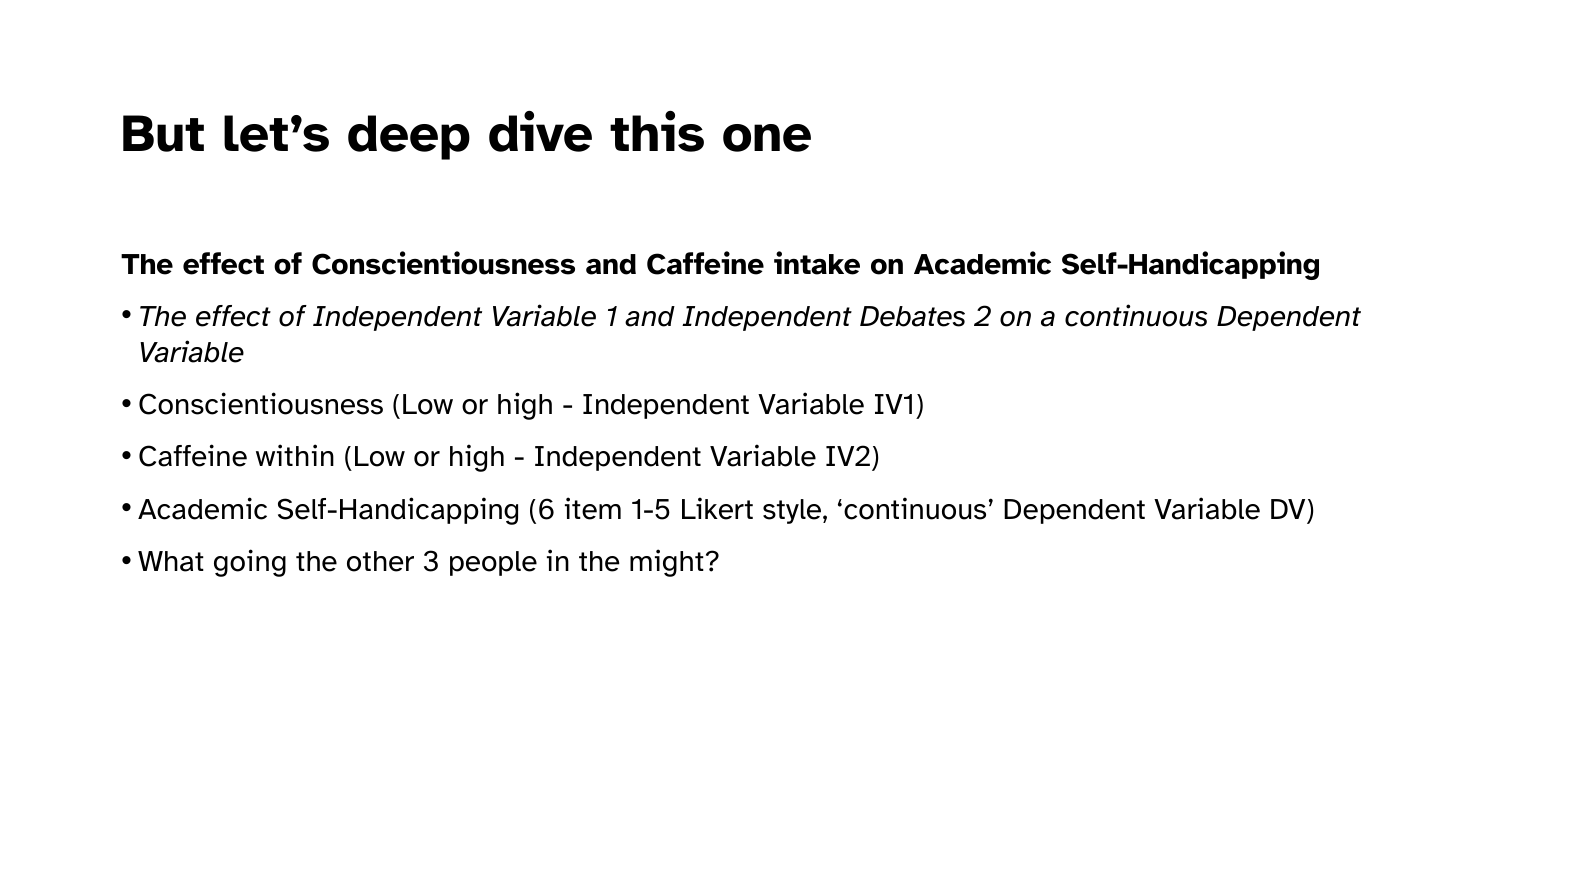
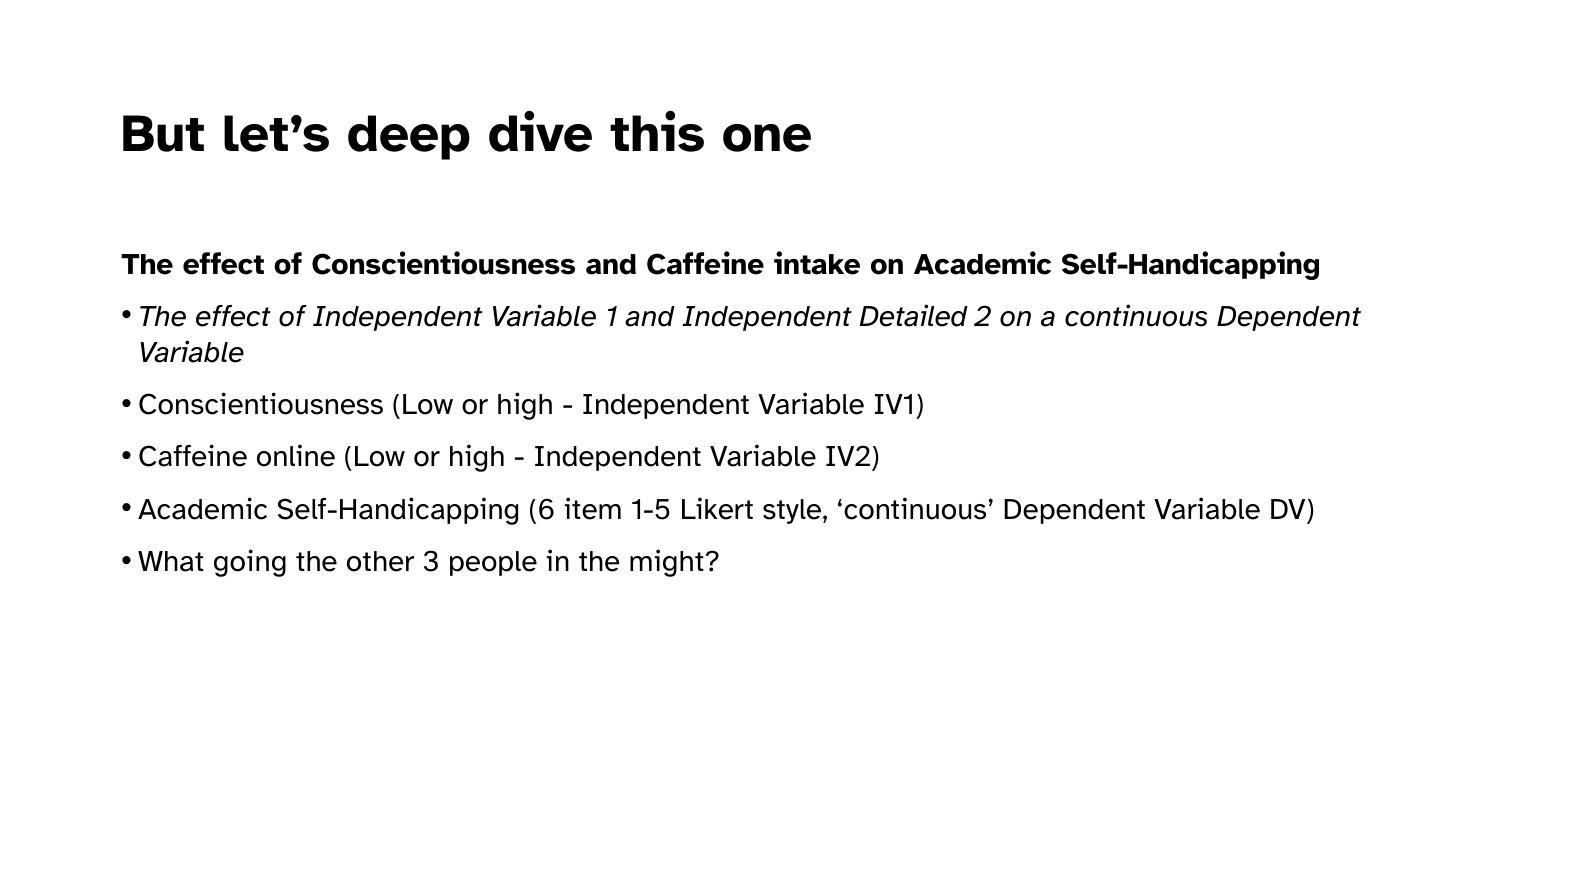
Debates: Debates -> Detailed
within: within -> online
